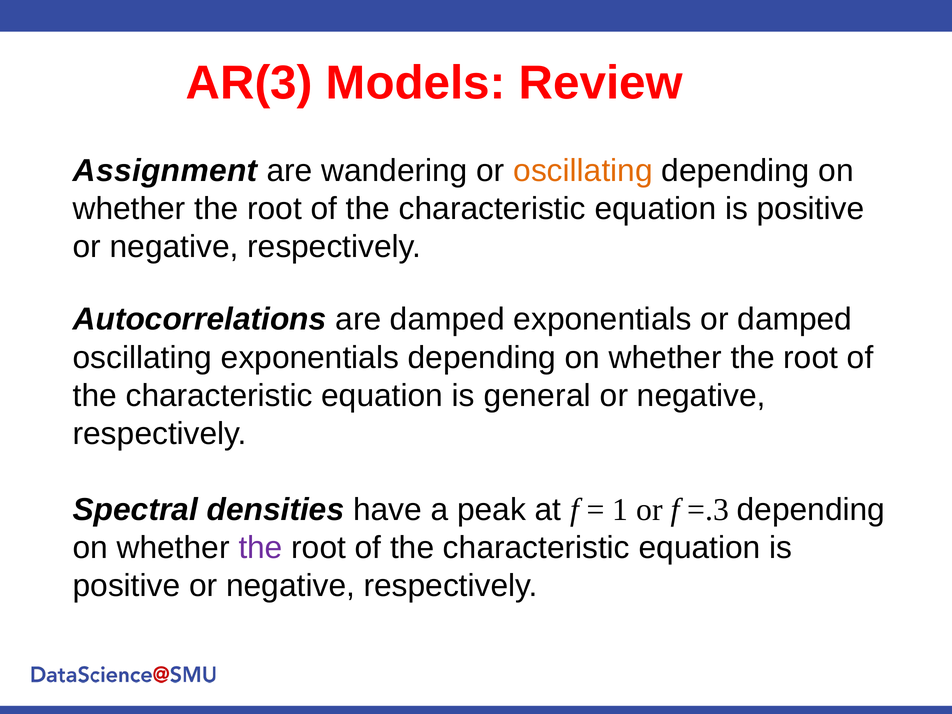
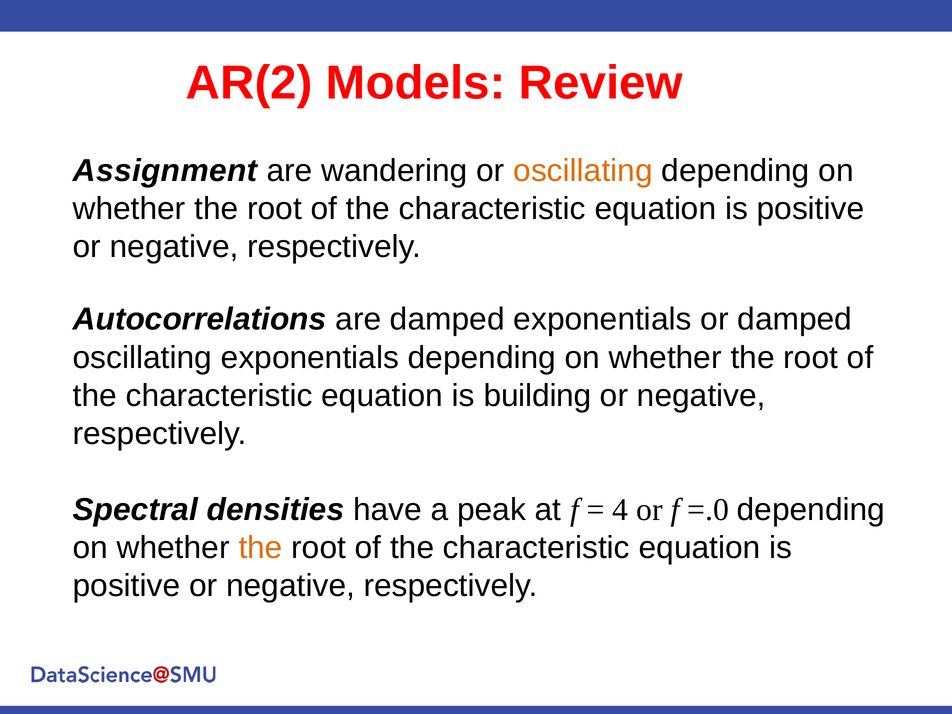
AR(3: AR(3 -> AR(2
general: general -> building
1: 1 -> 4
=.3: =.3 -> =.0
the at (261, 548) colour: purple -> orange
